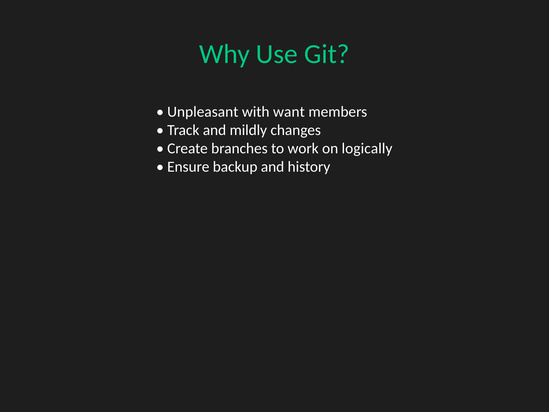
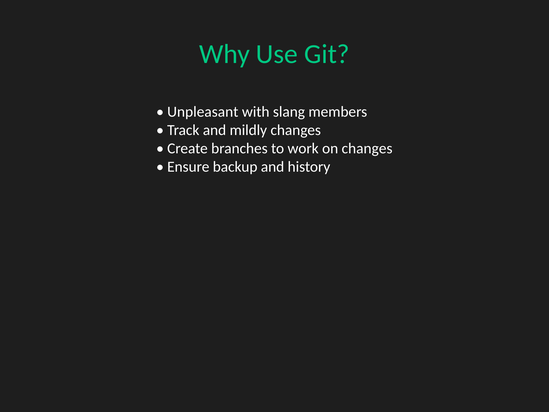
want: want -> slang
on logically: logically -> changes
